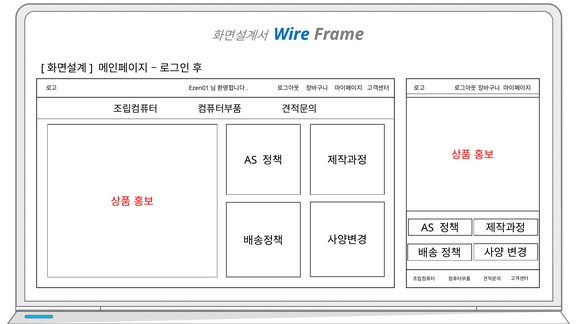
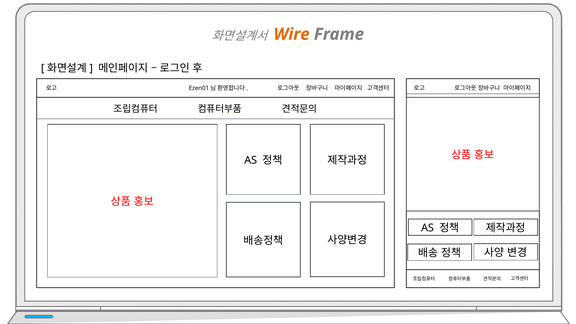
Wire colour: blue -> orange
